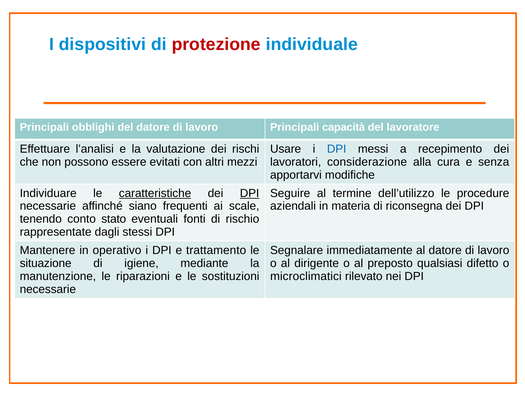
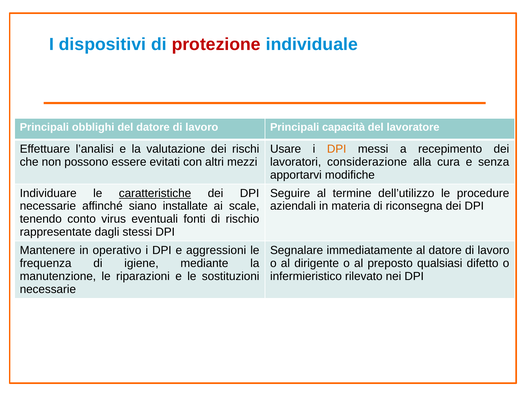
DPI at (337, 149) colour: blue -> orange
DPI at (250, 193) underline: present -> none
frequenti: frequenti -> installate
stato: stato -> virus
trattamento: trattamento -> aggressioni
situazione: situazione -> frequenza
microclimatici: microclimatici -> infermieristico
